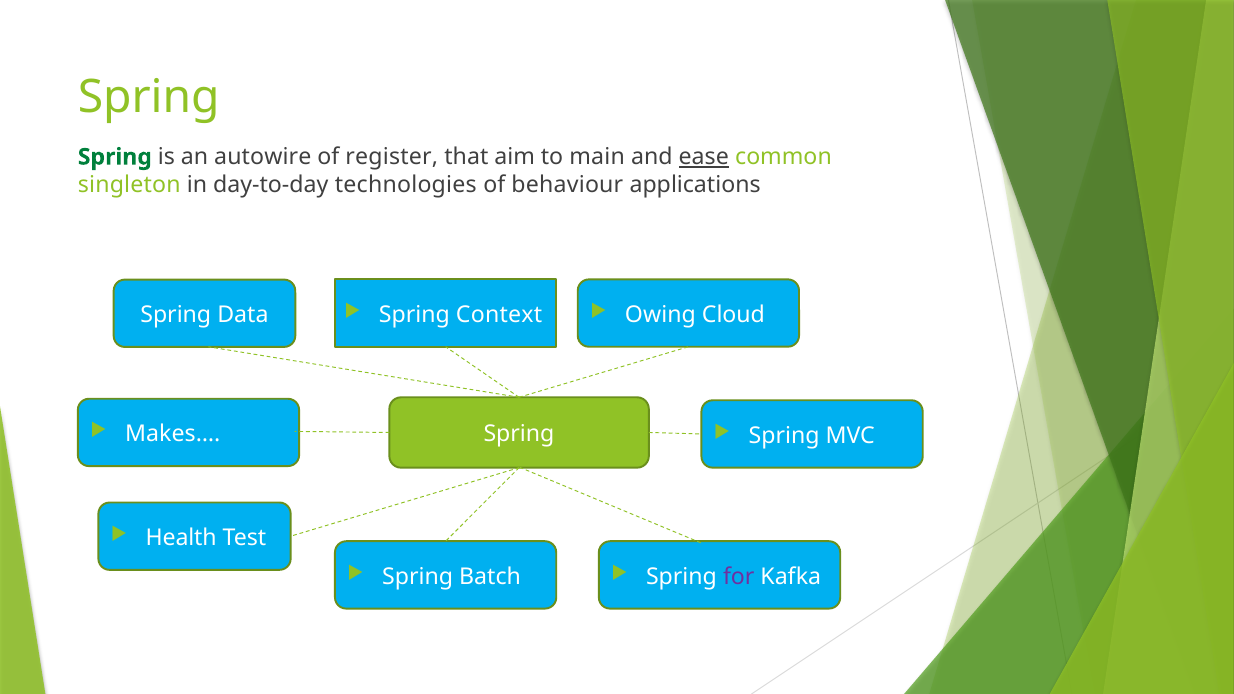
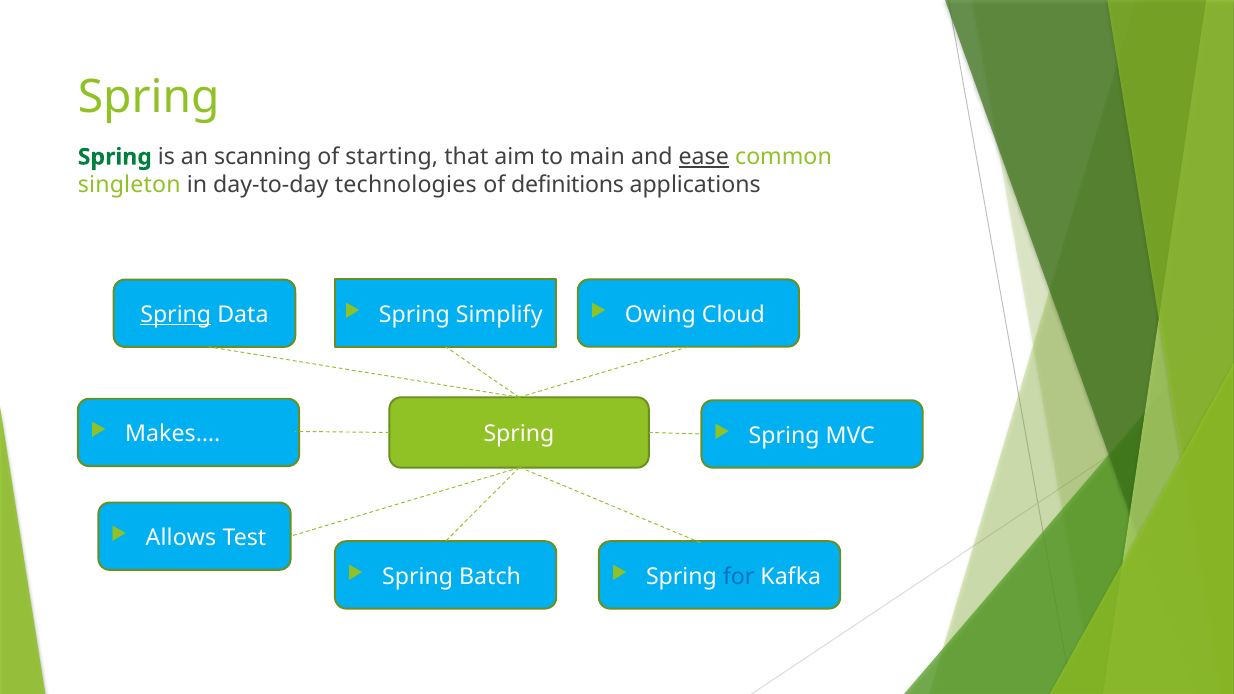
autowire: autowire -> scanning
register: register -> starting
behaviour: behaviour -> definitions
Spring at (176, 315) underline: none -> present
Context: Context -> Simplify
Health: Health -> Allows
for colour: purple -> blue
